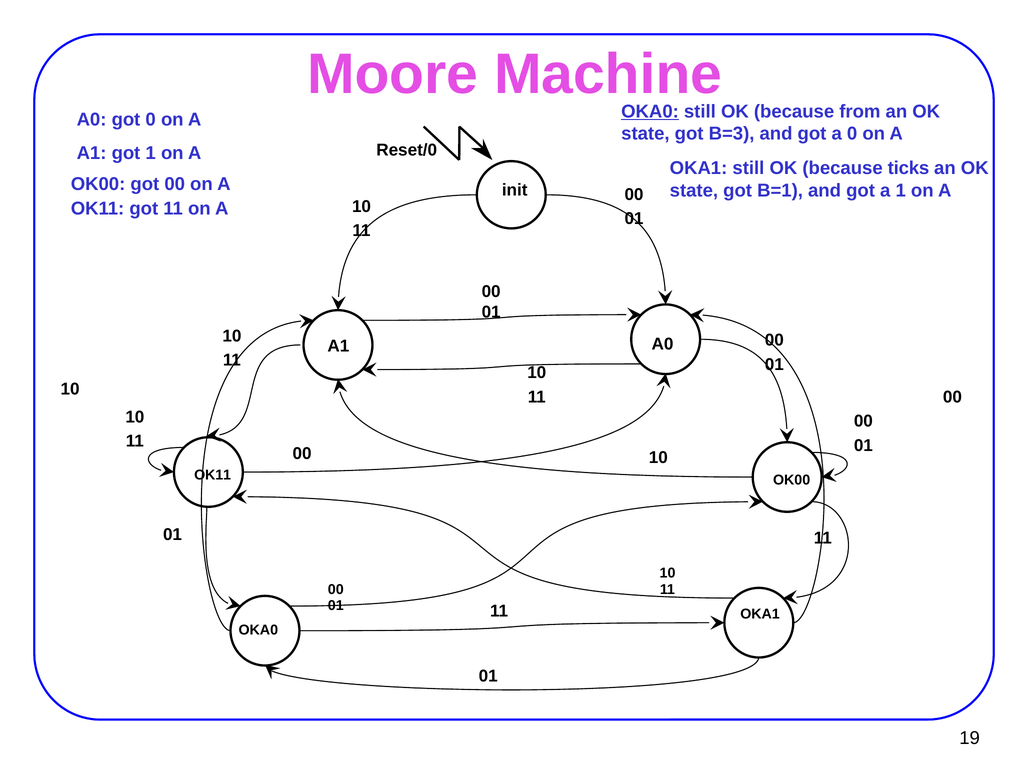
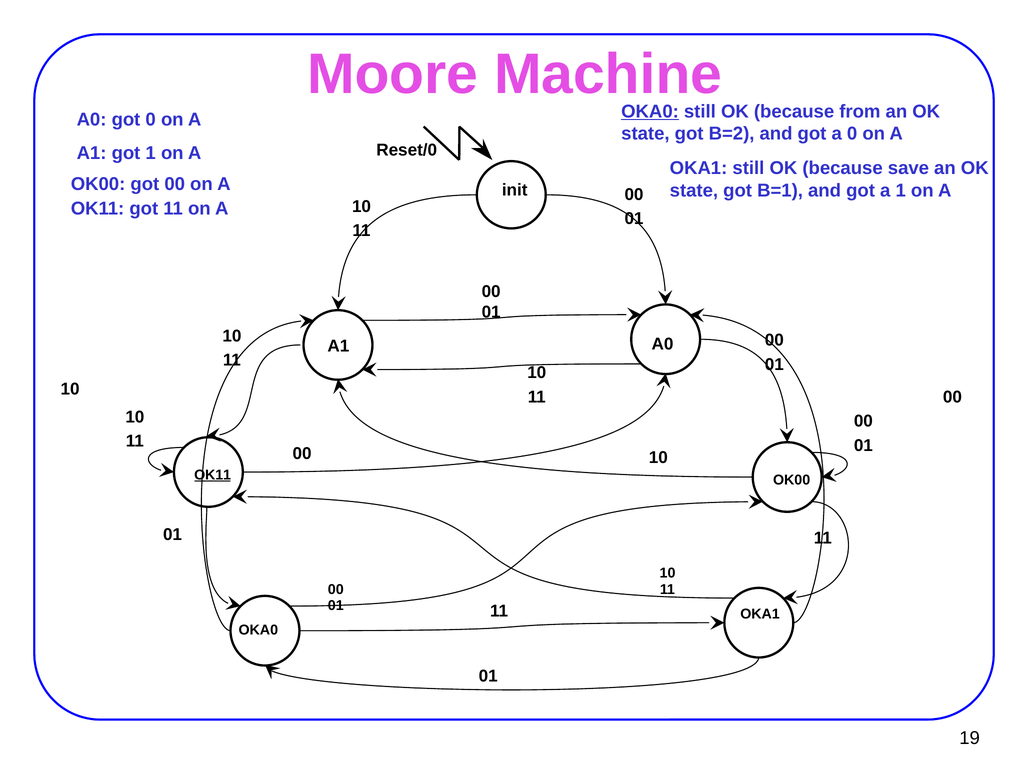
B=3: B=3 -> B=2
ticks: ticks -> save
OK11 at (213, 475) underline: none -> present
